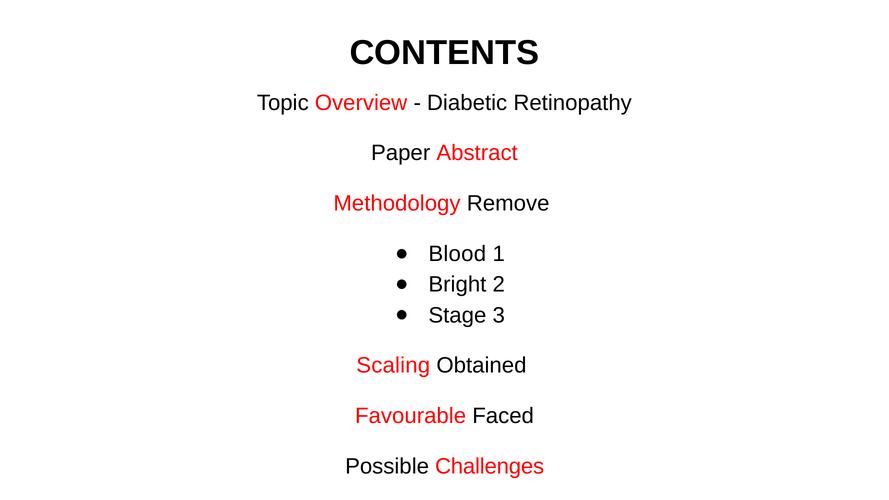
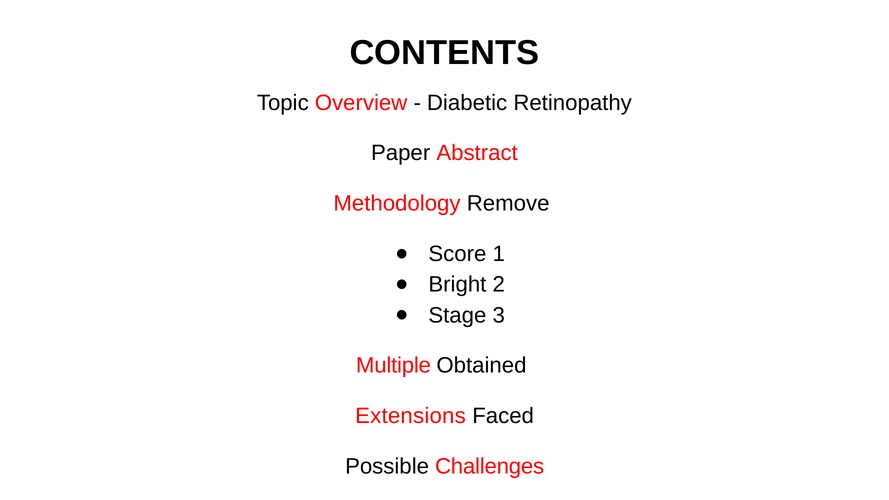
Blood: Blood -> Score
Scaling: Scaling -> Multiple
Favourable: Favourable -> Extensions
